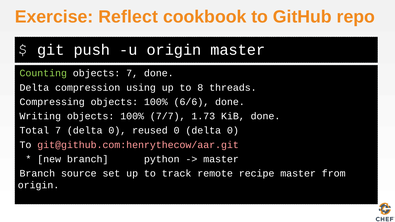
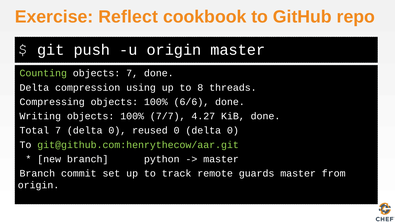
1.73: 1.73 -> 4.27
git@github.com:henrythecow/aar.git colour: pink -> light green
source: source -> commit
recipe: recipe -> guards
